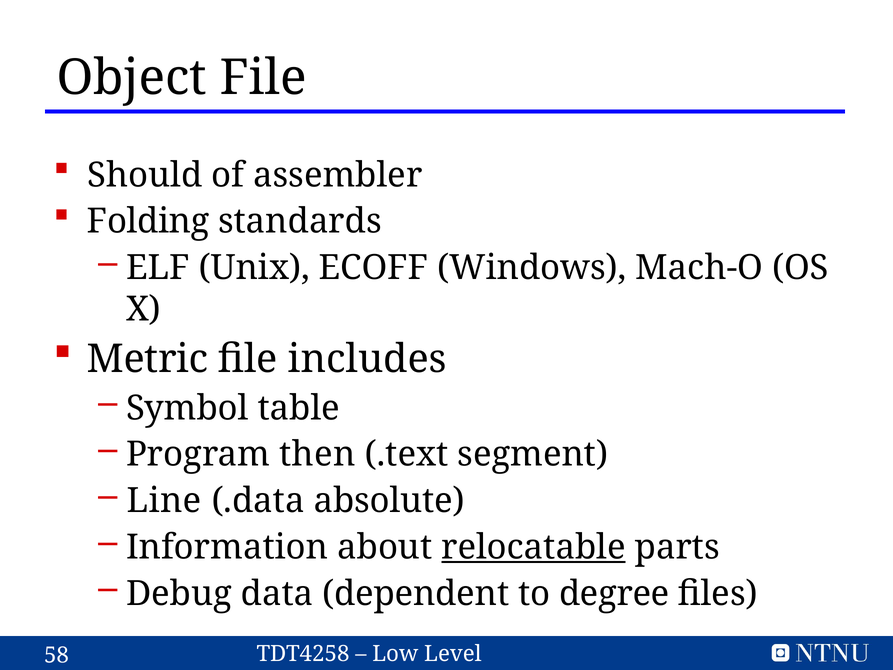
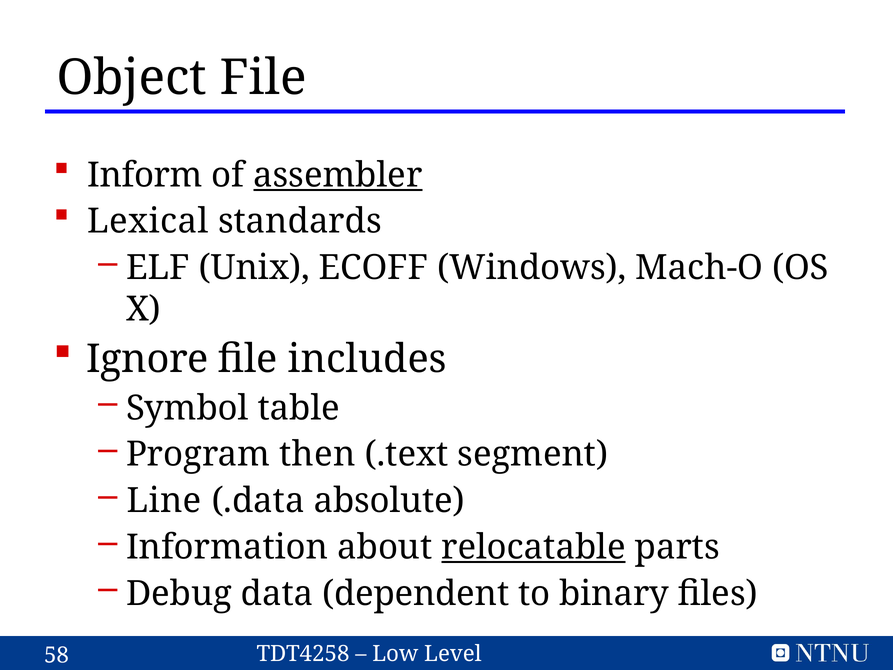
Should: Should -> Inform
assembler underline: none -> present
Folding: Folding -> Lexical
Metric: Metric -> Ignore
degree: degree -> binary
